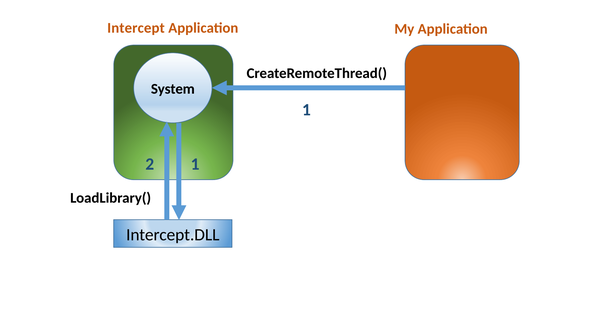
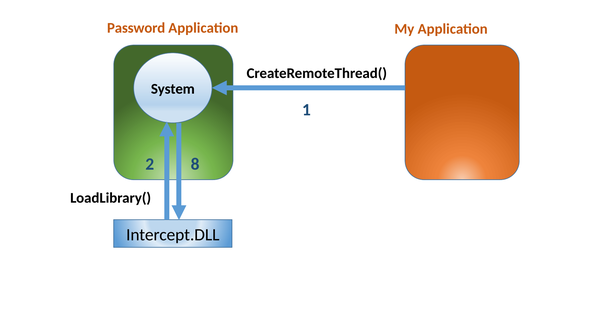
Intercept: Intercept -> Password
2 1: 1 -> 8
